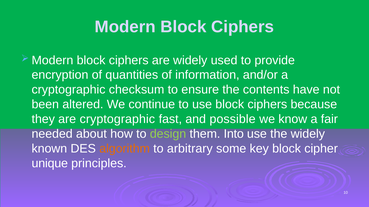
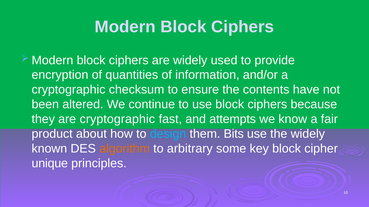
possible: possible -> attempts
needed: needed -> product
design colour: light green -> light blue
Into: Into -> Bits
